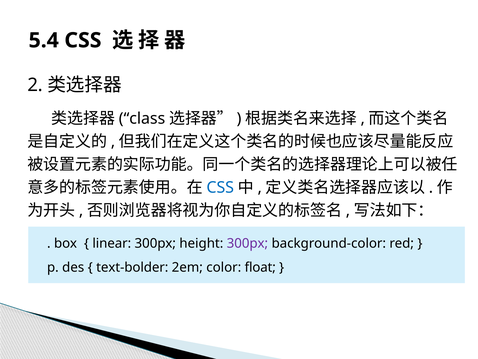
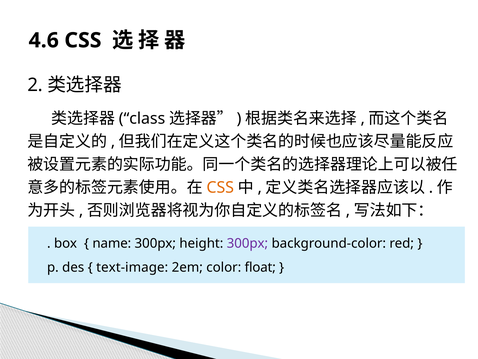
5.4: 5.4 -> 4.6
CSS at (220, 187) colour: blue -> orange
linear: linear -> name
text-bolder: text-bolder -> text-image
